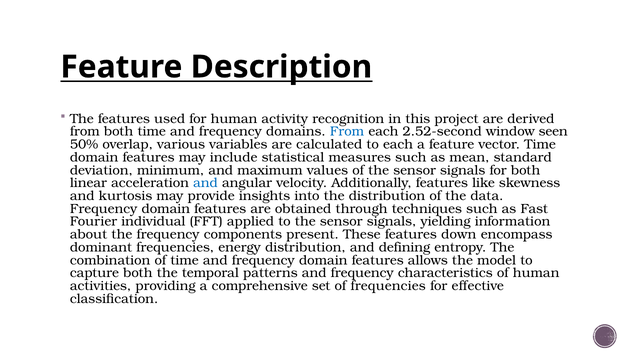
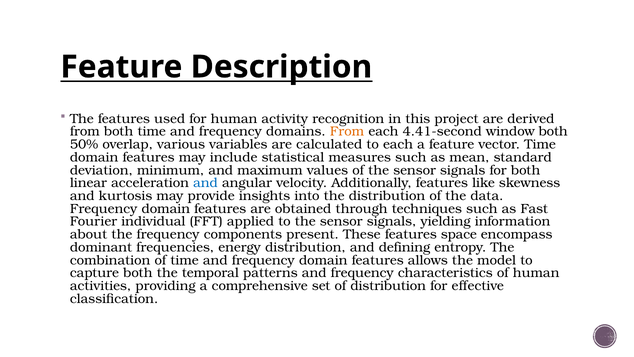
From at (347, 131) colour: blue -> orange
2.52-second: 2.52-second -> 4.41-second
window seen: seen -> both
down: down -> space
of frequencies: frequencies -> distribution
